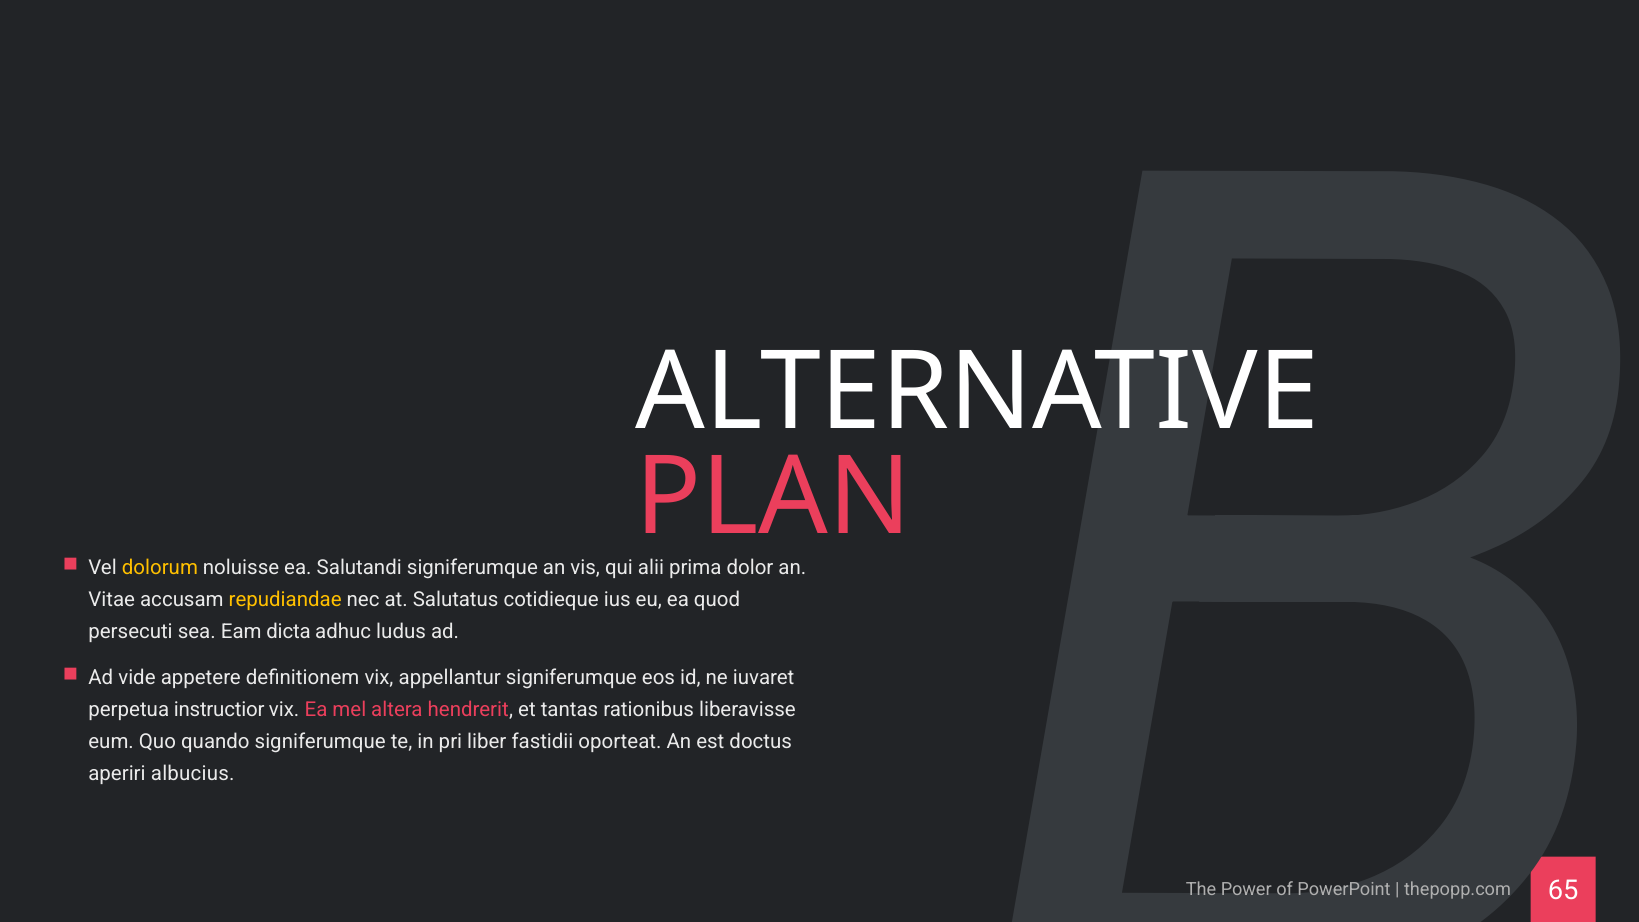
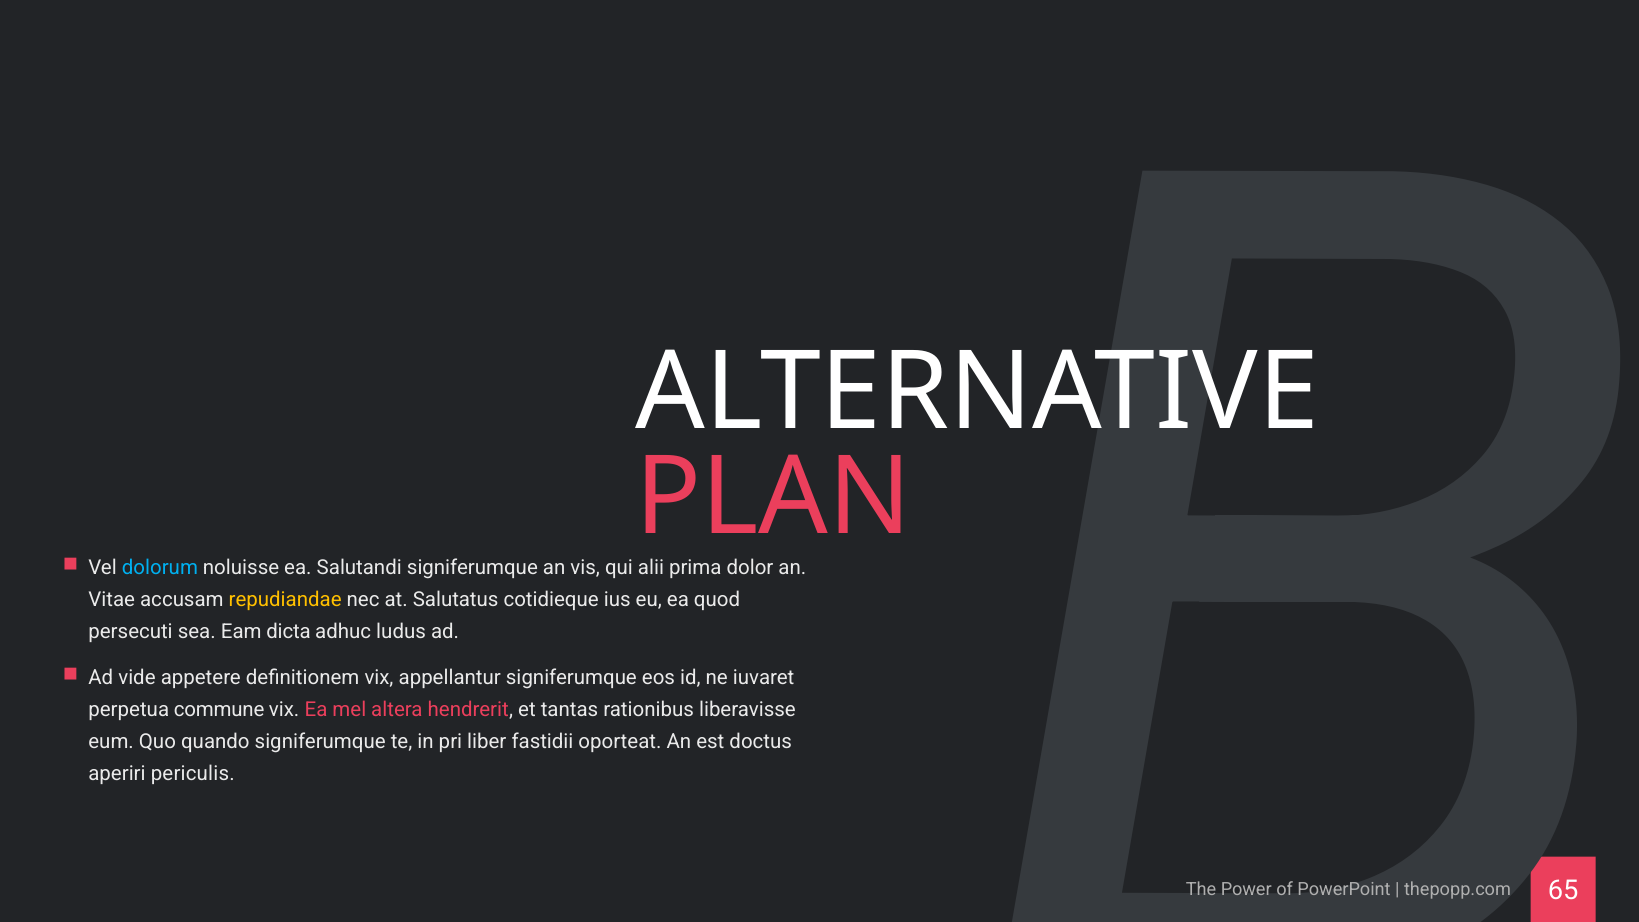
dolorum colour: yellow -> light blue
instructior: instructior -> commune
albucius: albucius -> periculis
